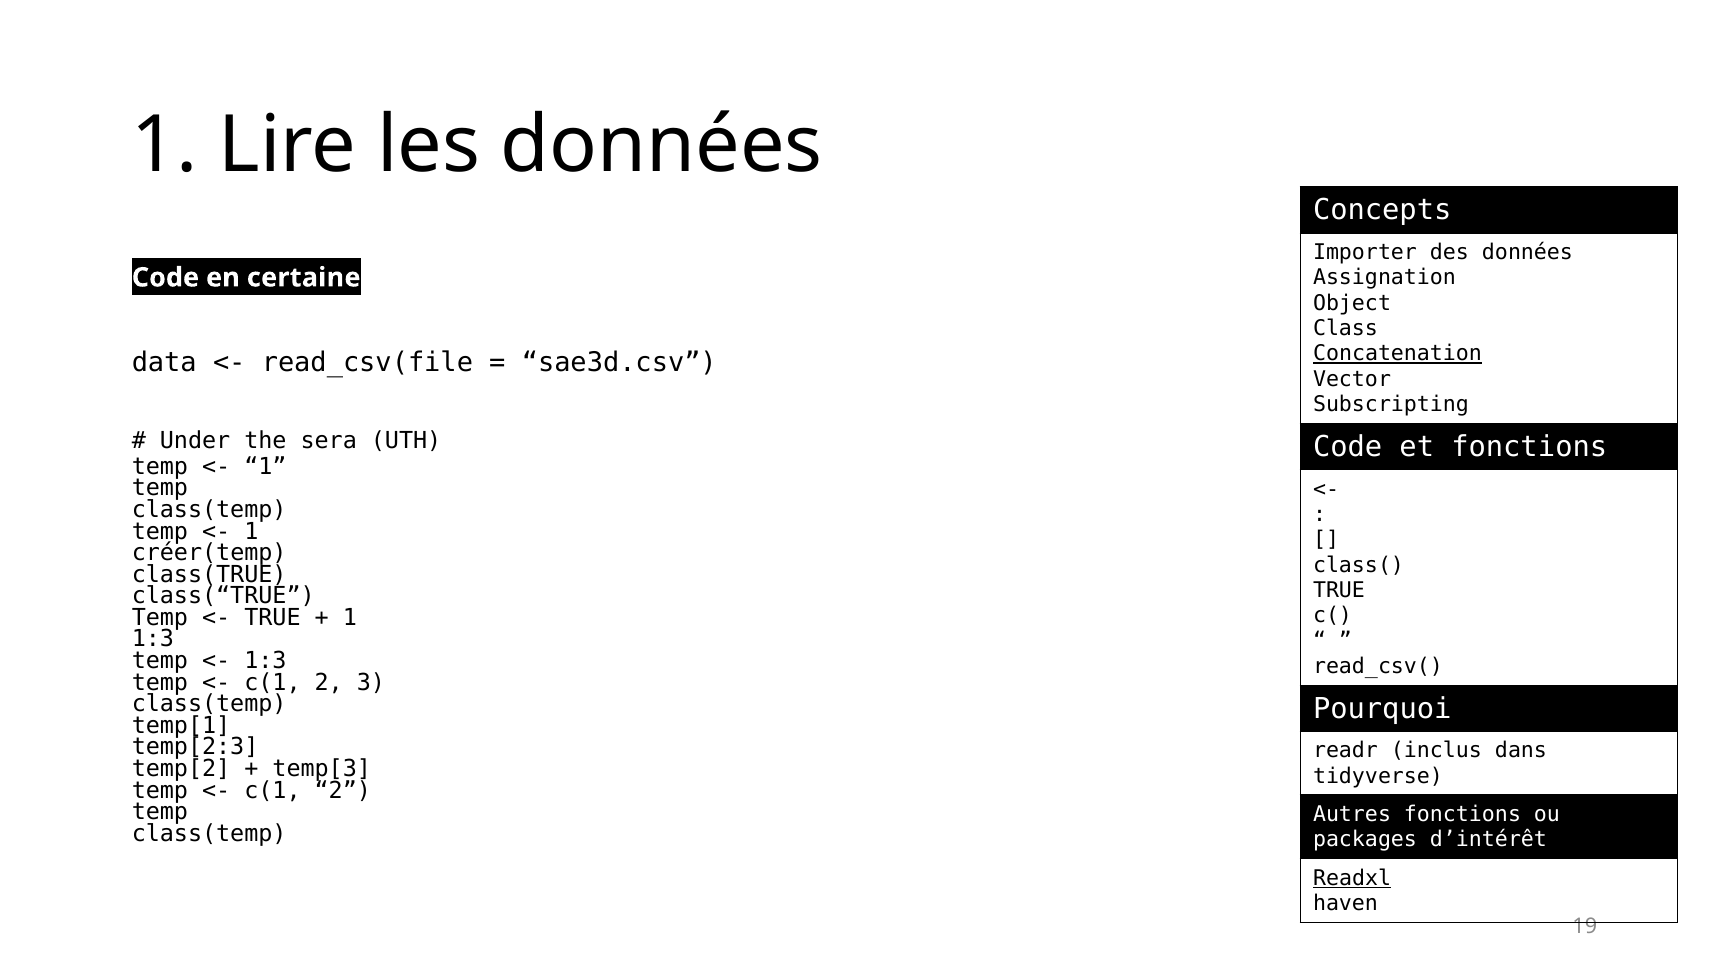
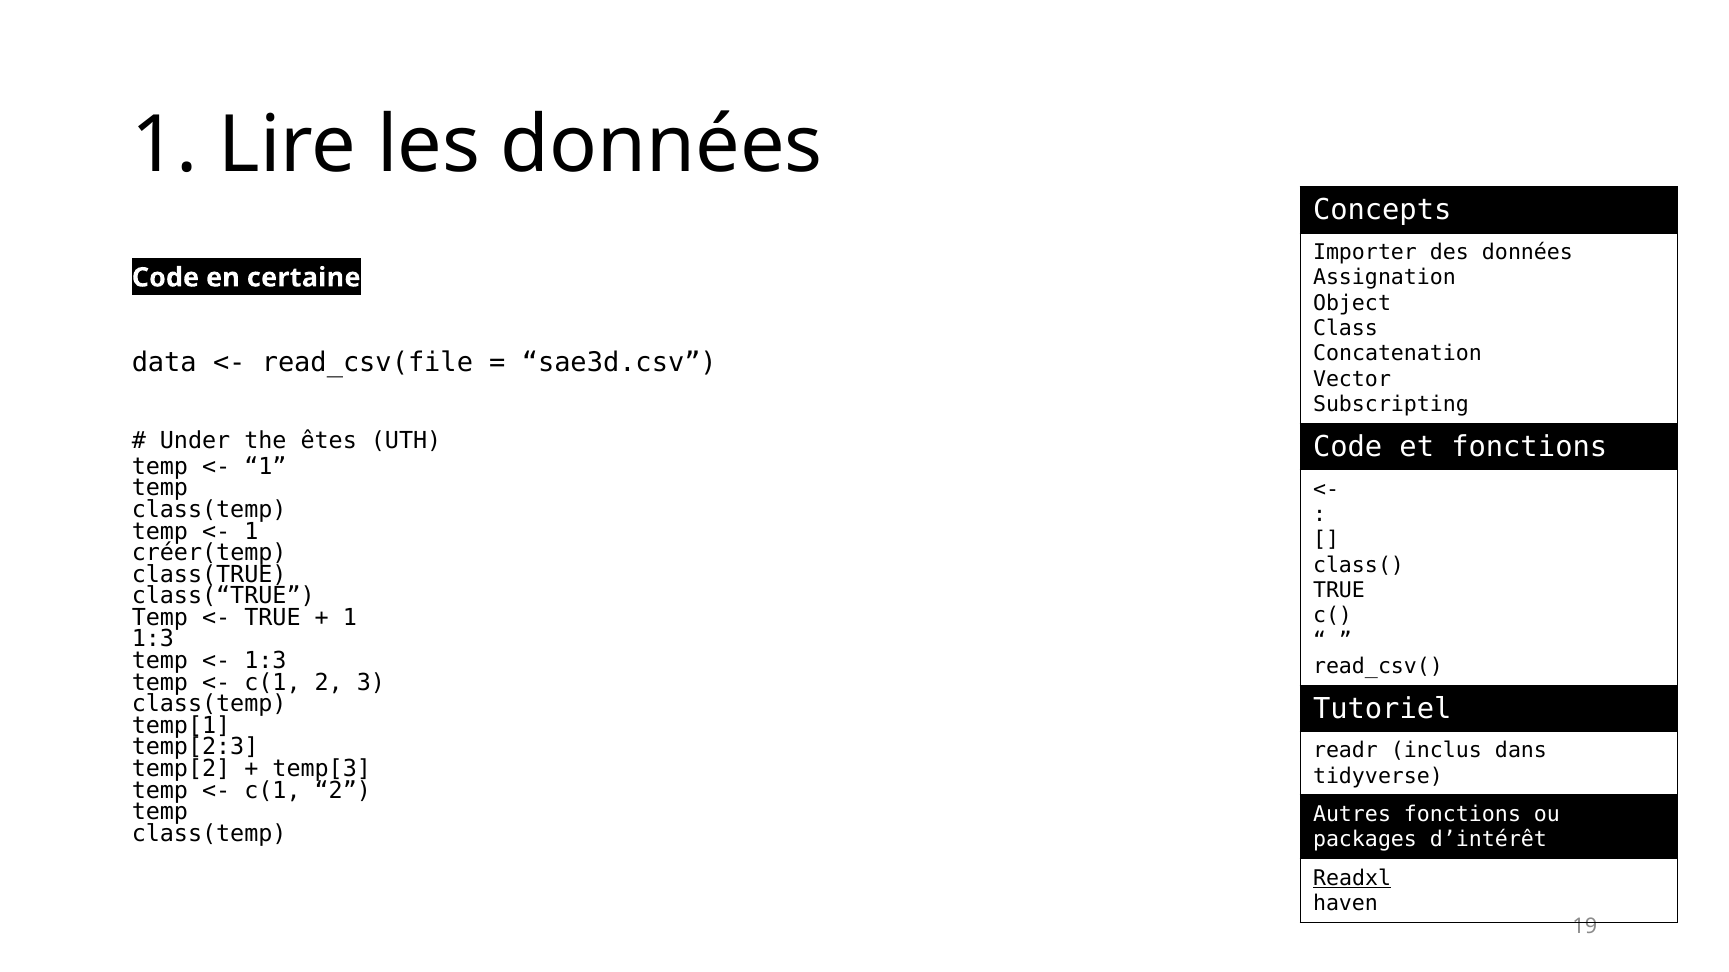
Concatenation underline: present -> none
sera: sera -> êtes
Pourquoi: Pourquoi -> Tutoriel
